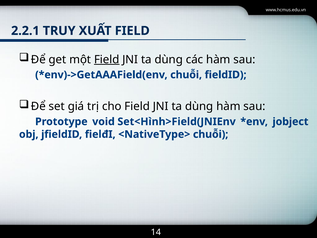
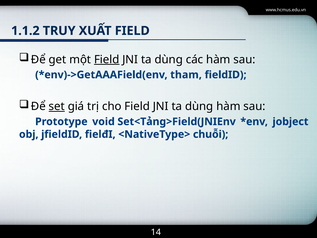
2.2.1: 2.2.1 -> 1.1.2
chuỗi at (186, 75): chuỗi -> tham
set underline: none -> present
Set<Hình>Field(JNIEnv: Set<Hình>Field(JNIEnv -> Set<Tảng>Field(JNIEnv
